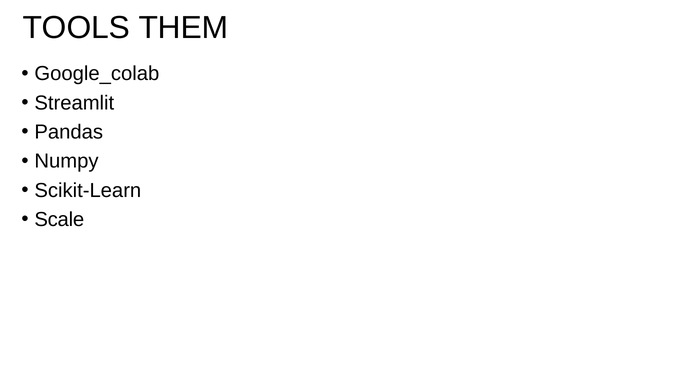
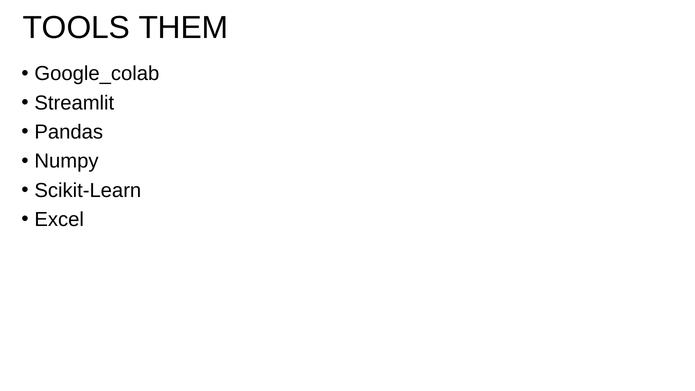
Scale: Scale -> Excel
